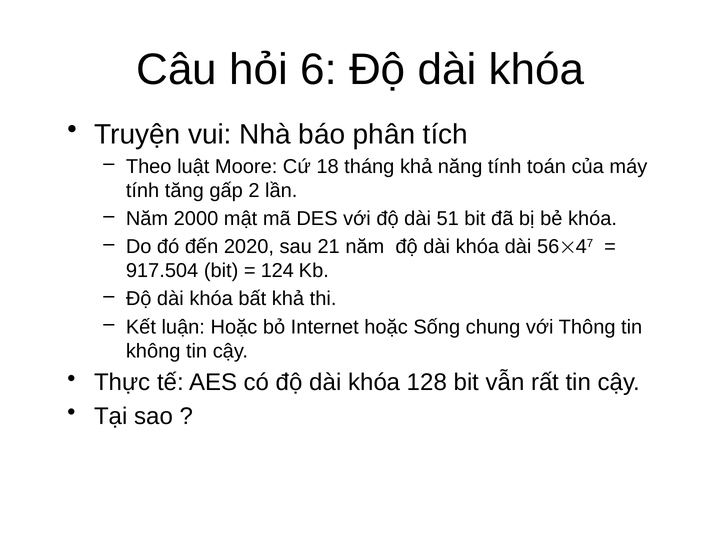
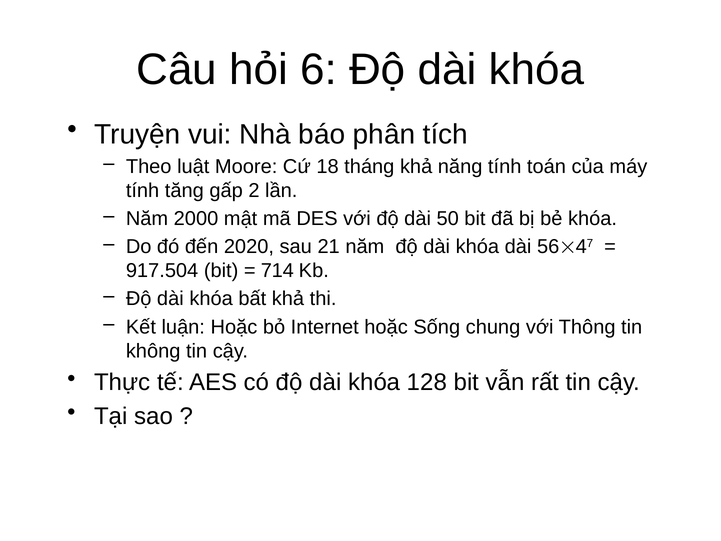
51: 51 -> 50
124: 124 -> 714
